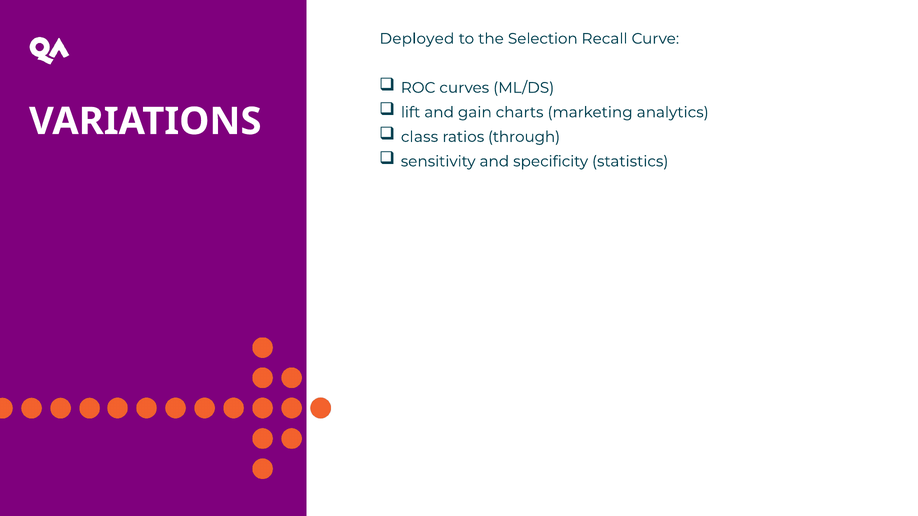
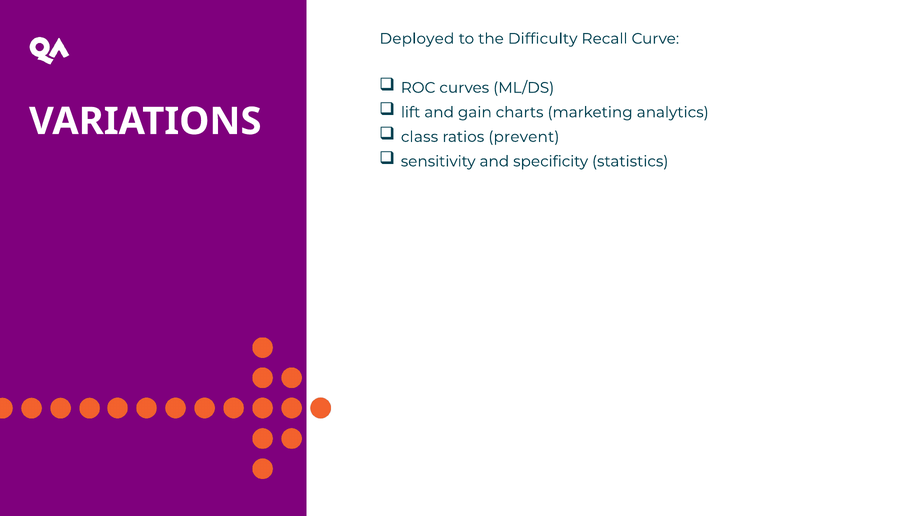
Selection: Selection -> Difficulty
through: through -> prevent
